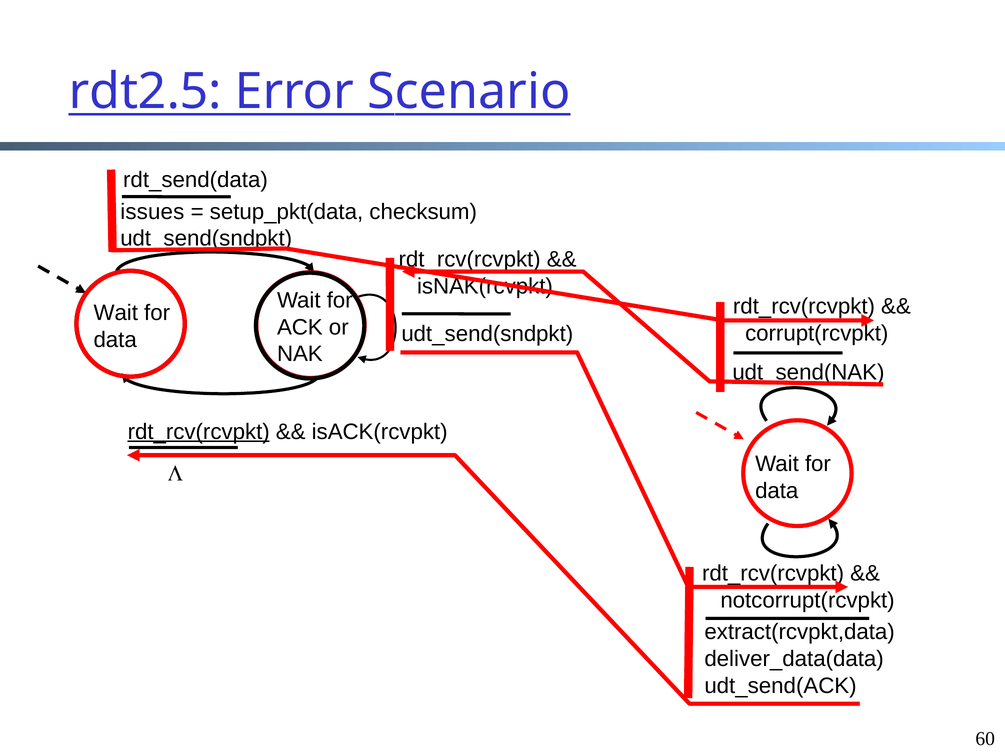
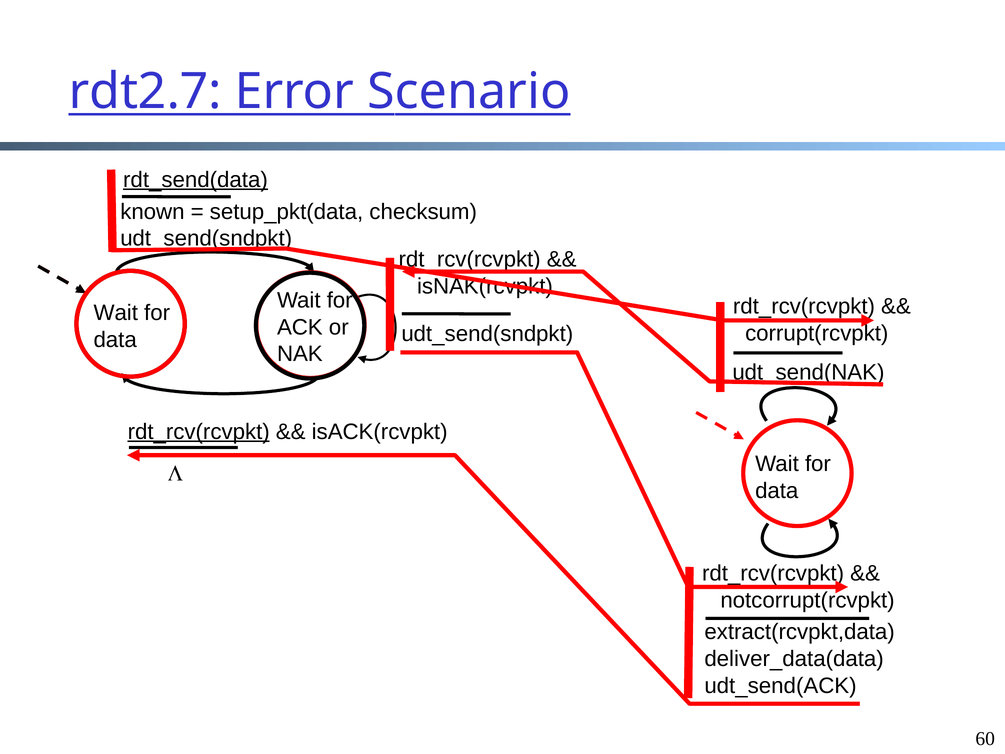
rdt2.5: rdt2.5 -> rdt2.7
rdt_send(data underline: none -> present
issues: issues -> known
